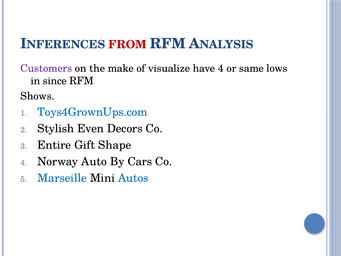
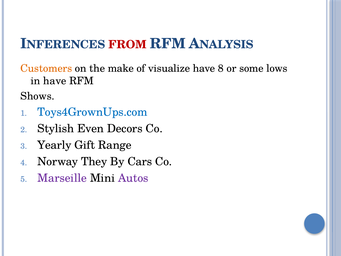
Customers colour: purple -> orange
have 4: 4 -> 8
same: same -> some
in since: since -> have
Entire: Entire -> Yearly
Shape: Shape -> Range
Auto: Auto -> They
Marseille colour: blue -> purple
Autos colour: blue -> purple
